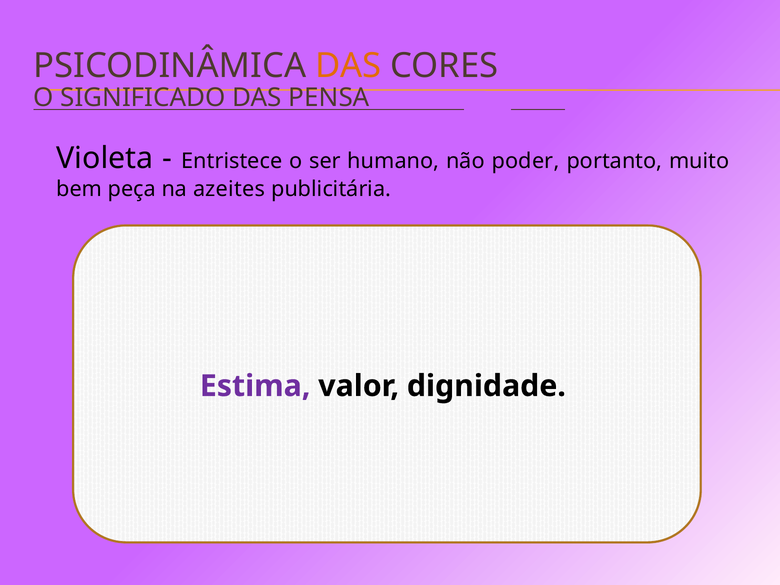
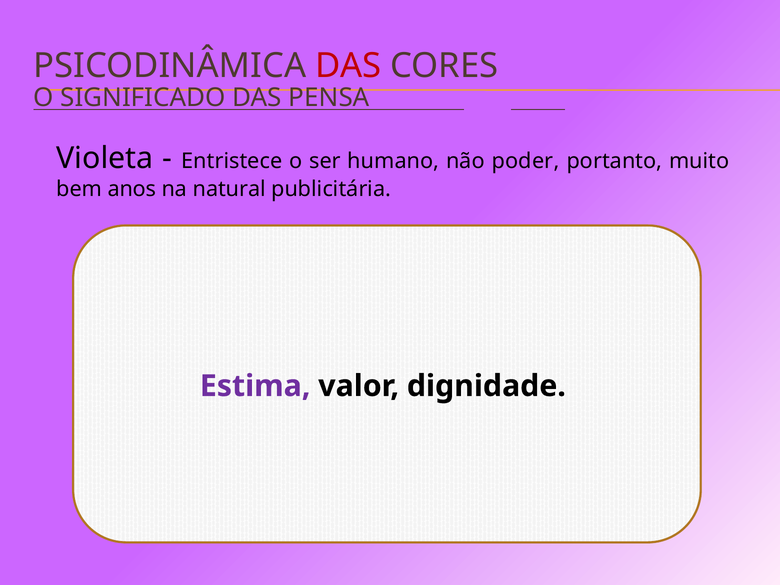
DAS at (348, 66) colour: orange -> red
peça: peça -> anos
azeites: azeites -> natural
